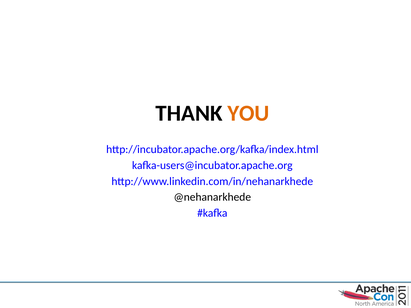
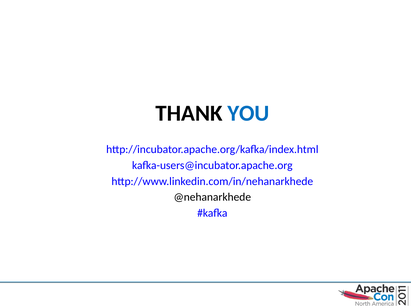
YOU colour: orange -> blue
